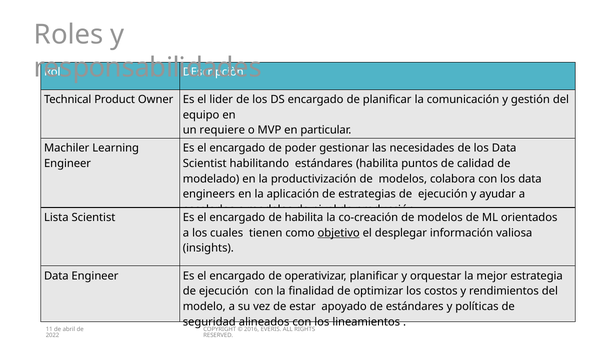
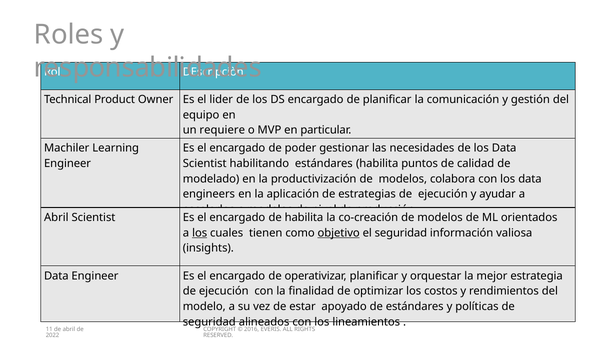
Lista at (56, 217): Lista -> Abril
los at (200, 232) underline: none -> present
el desplegar: desplegar -> seguridad
